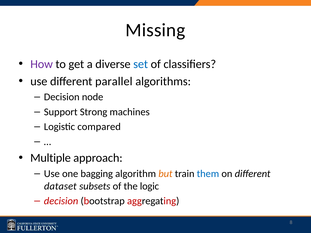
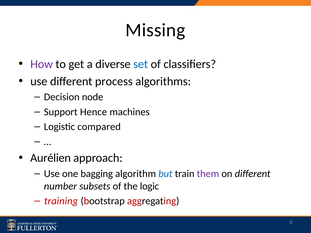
parallel: parallel -> process
Strong: Strong -> Hence
Multiple: Multiple -> Aurélien
but colour: orange -> blue
them colour: blue -> purple
dataset: dataset -> number
decision at (61, 201): decision -> training
